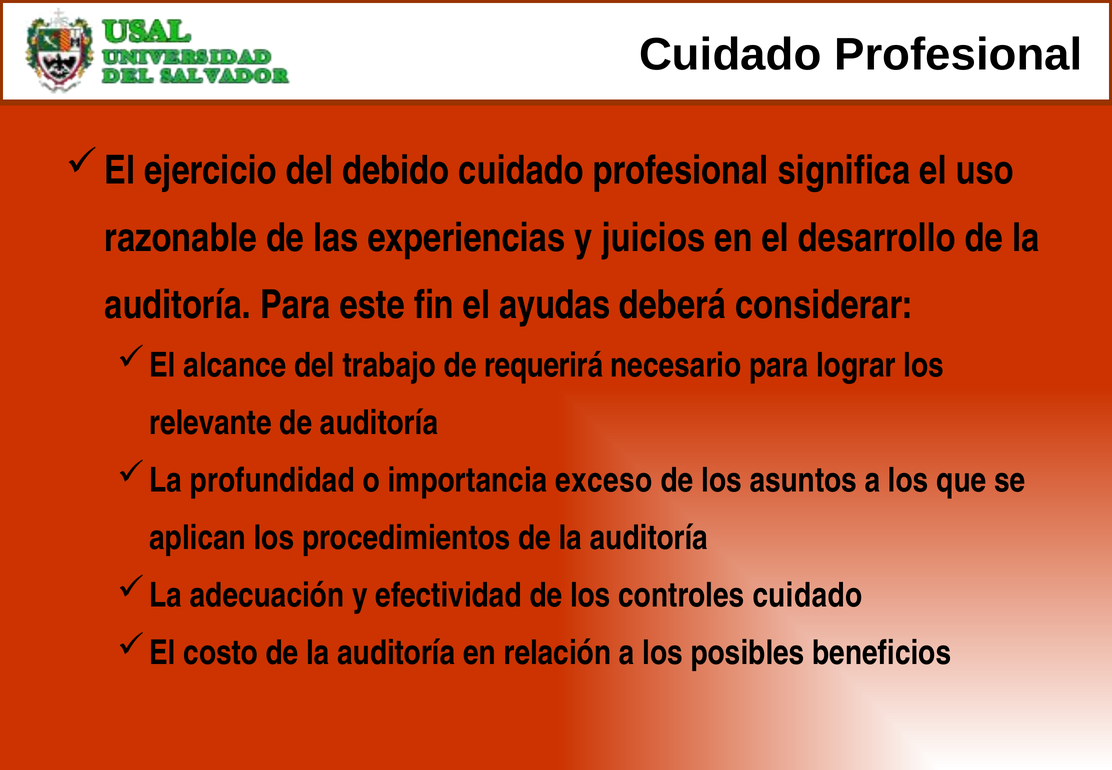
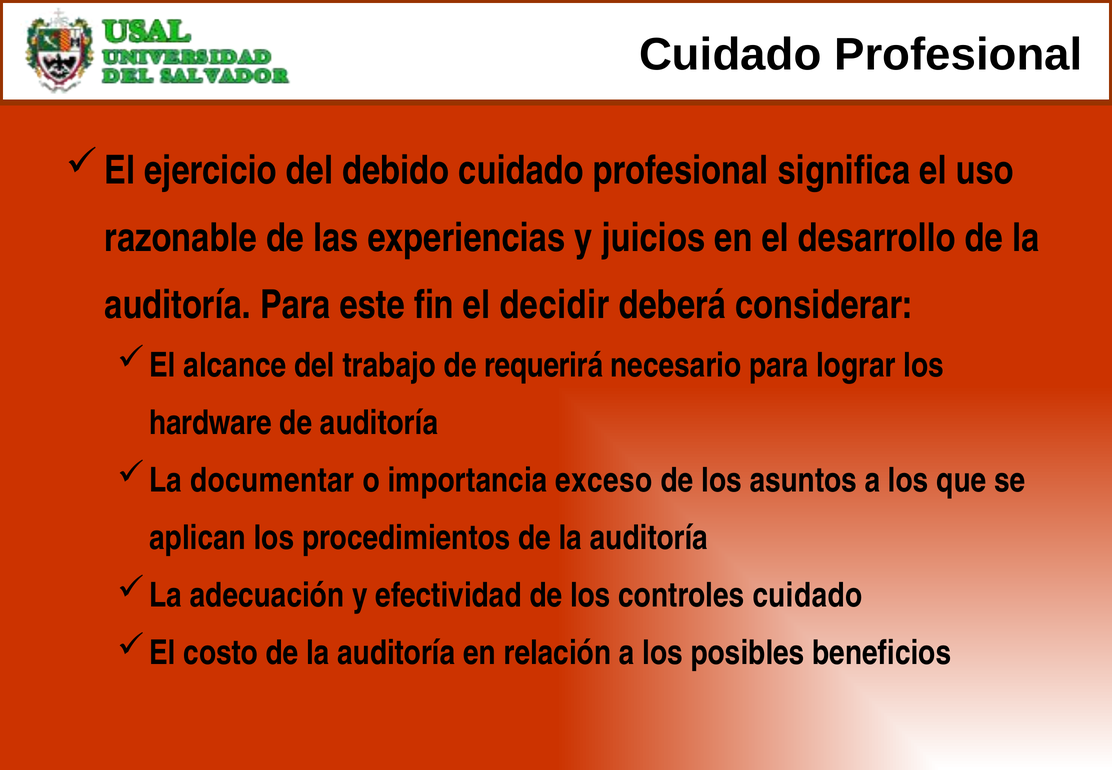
ayudas: ayudas -> decidir
relevante: relevante -> hardware
profundidad: profundidad -> documentar
